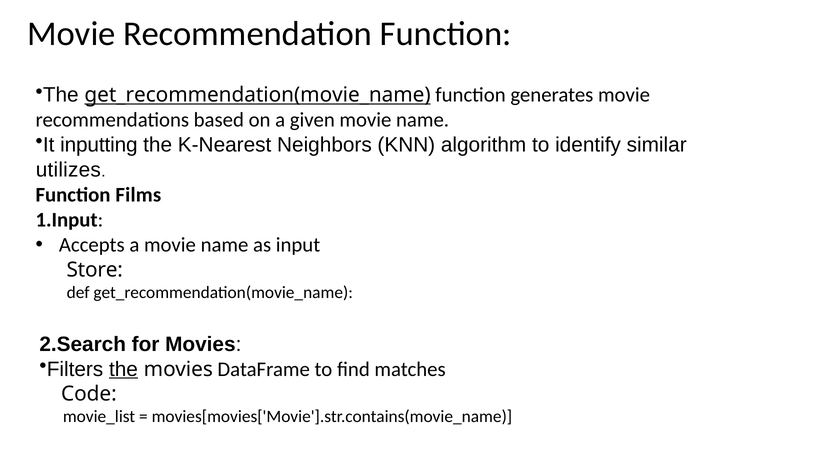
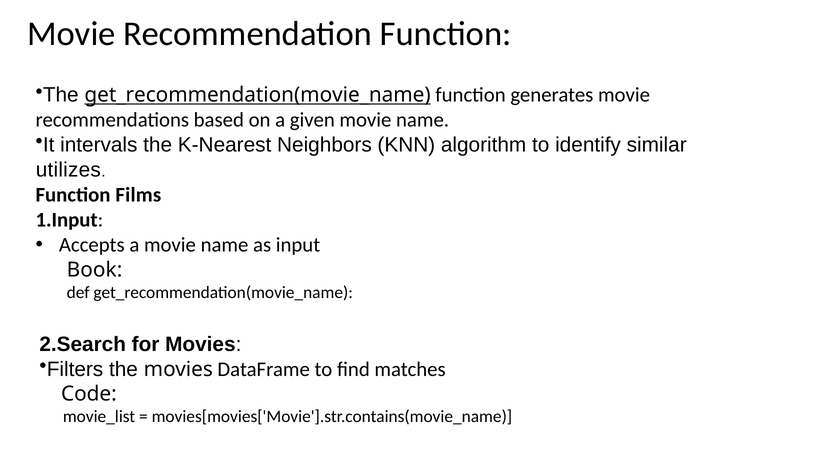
inputting: inputting -> intervals
Store: Store -> Book
the at (123, 369) underline: present -> none
